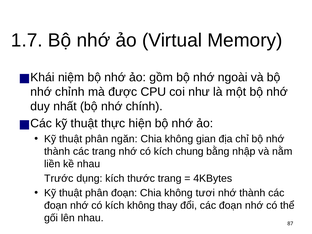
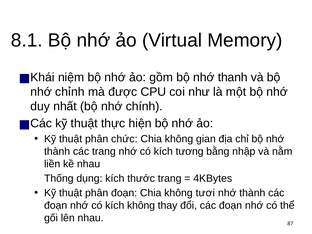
1.7: 1.7 -> 8.1
ngoài: ngoài -> thanh
ngăn: ngăn -> chức
chung: chung -> tương
Trước: Trước -> Thống
